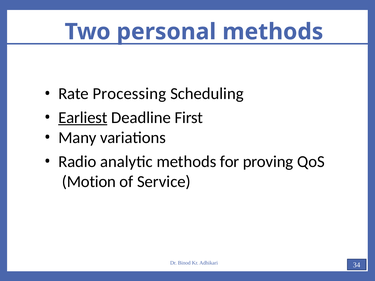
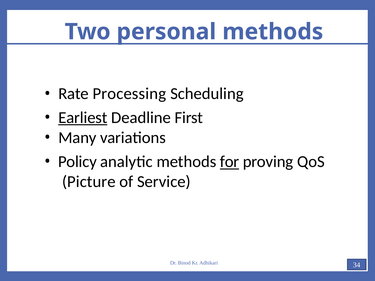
Radio: Radio -> Policy
for underline: none -> present
Motion: Motion -> Picture
